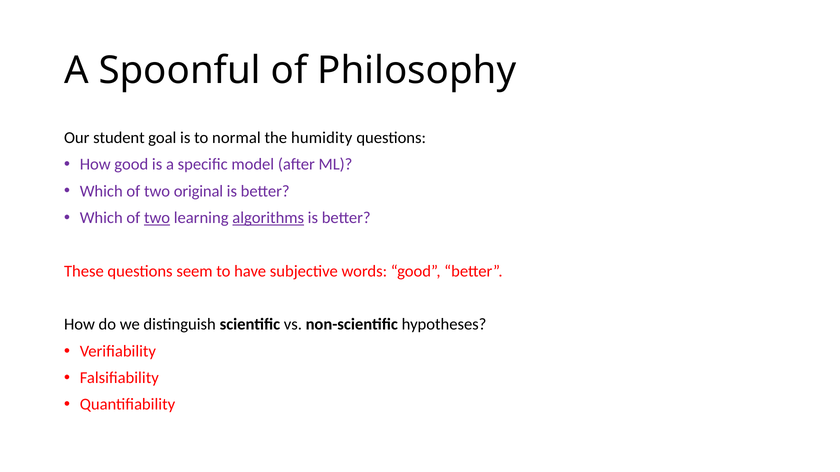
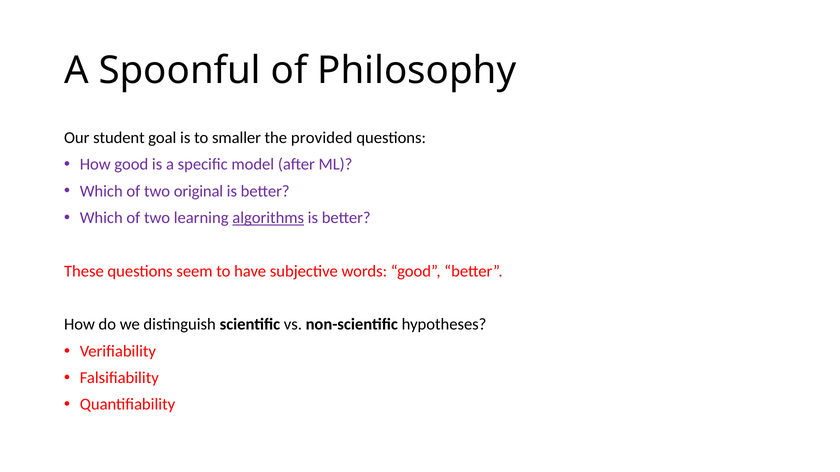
normal: normal -> smaller
humidity: humidity -> provided
two at (157, 218) underline: present -> none
